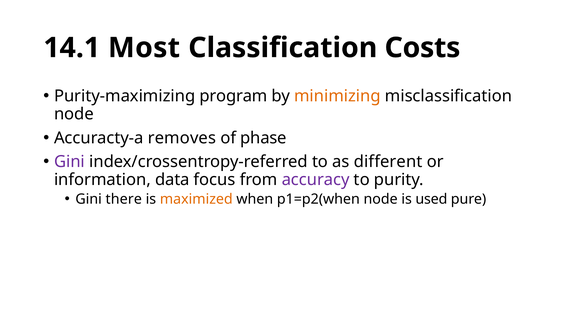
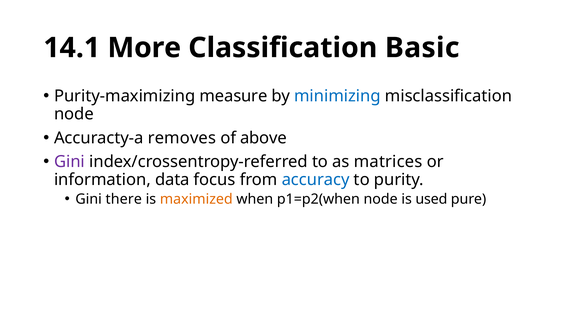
Most: Most -> More
Costs: Costs -> Basic
program: program -> measure
minimizing colour: orange -> blue
phase: phase -> above
different: different -> matrices
accuracy colour: purple -> blue
